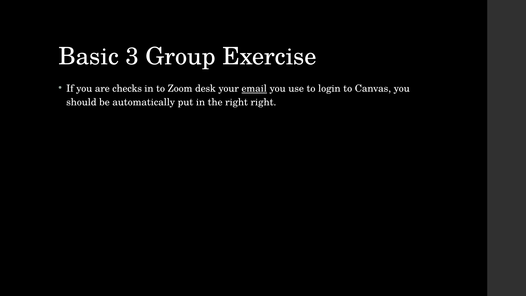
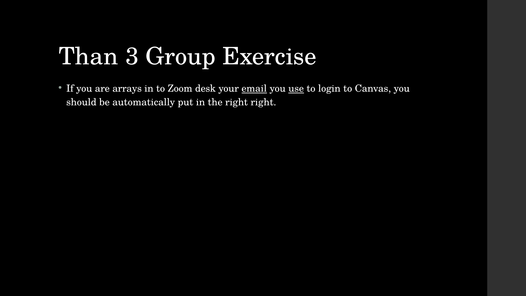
Basic: Basic -> Than
checks: checks -> arrays
use underline: none -> present
